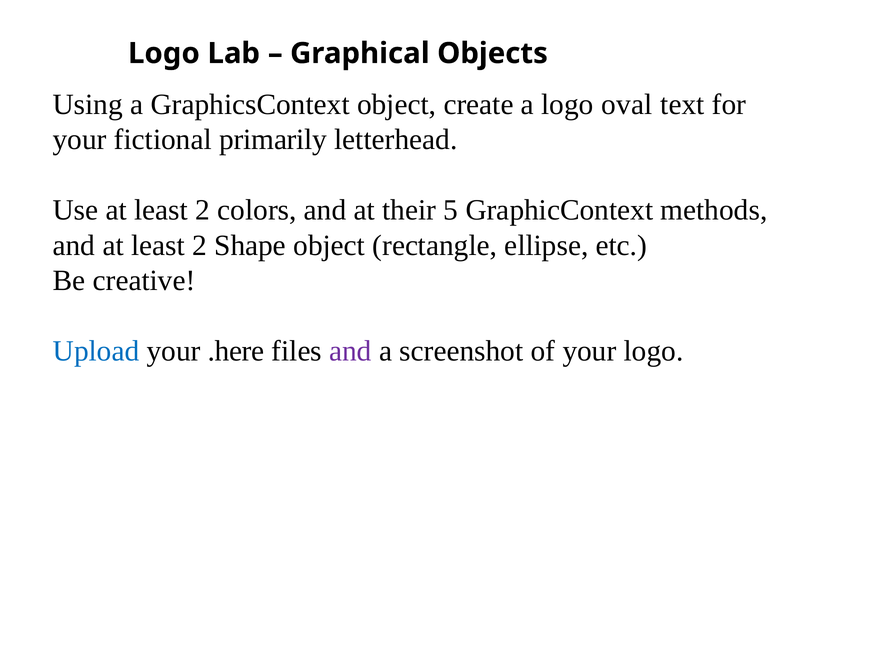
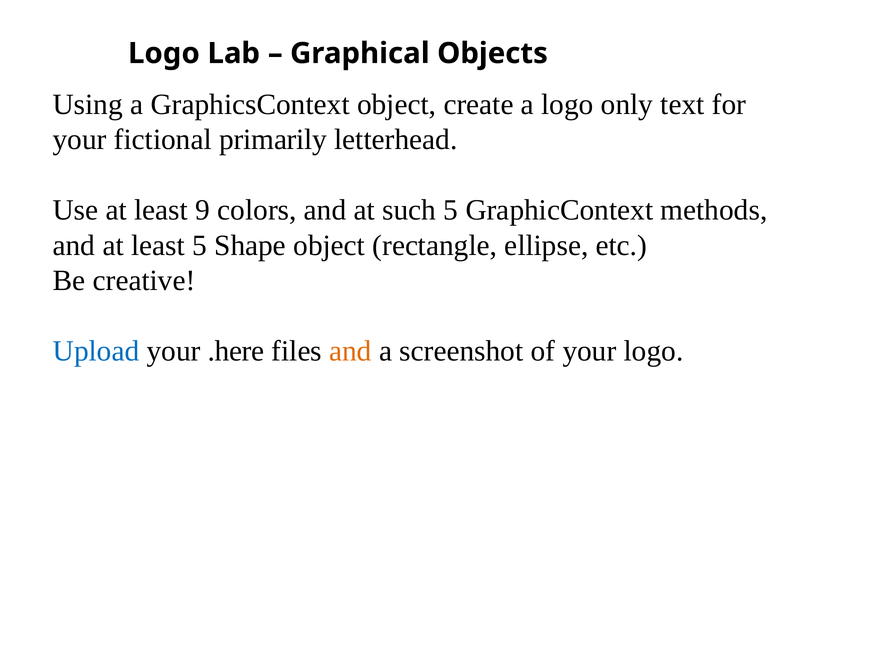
oval: oval -> only
Use at least 2: 2 -> 9
their: their -> such
and at least 2: 2 -> 5
and at (350, 351) colour: purple -> orange
